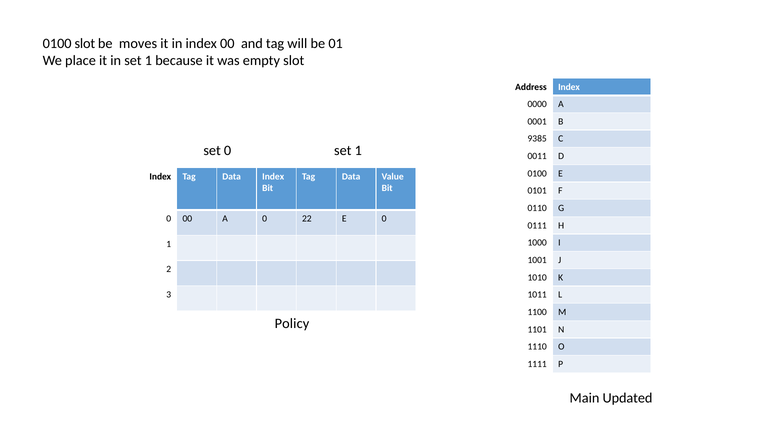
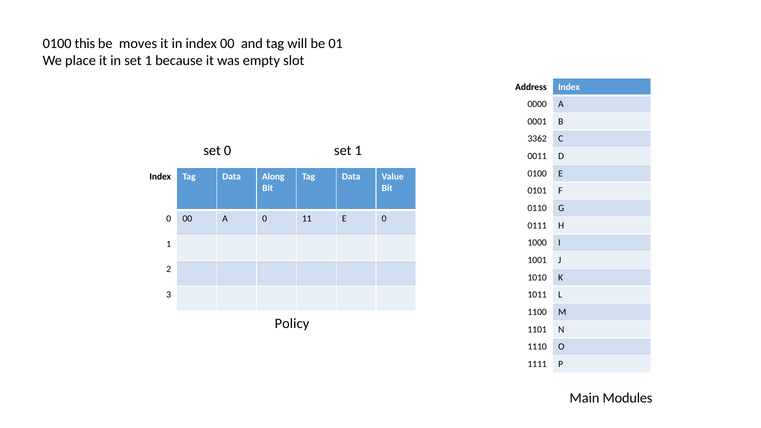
0100 slot: slot -> this
9385: 9385 -> 3362
Data Index: Index -> Along
22: 22 -> 11
Updated: Updated -> Modules
